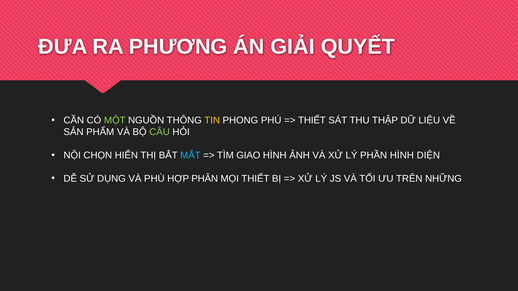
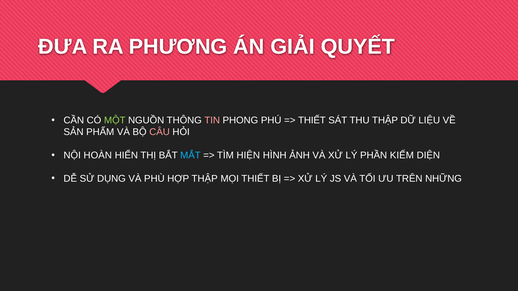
TIN colour: yellow -> pink
CÂU colour: light green -> pink
CHỌN: CHỌN -> HOÀN
GIAO: GIAO -> HIỆN
PHẦN HÌNH: HÌNH -> KIẾM
HỢP PHÂN: PHÂN -> THẬP
